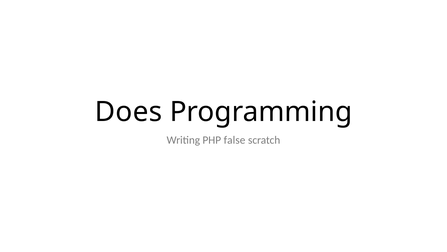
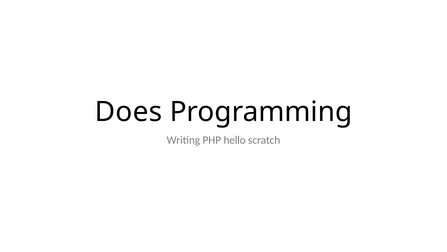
false: false -> hello
